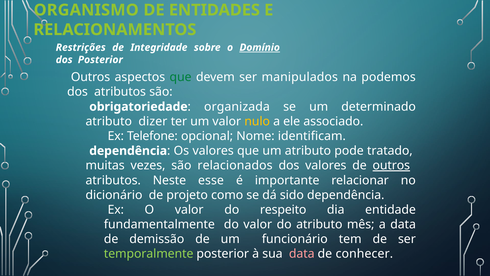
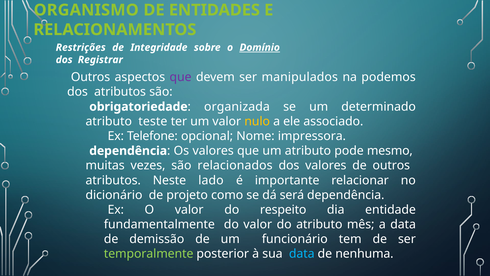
dos Posterior: Posterior -> Registrar
que at (181, 77) colour: green -> purple
dizer: dizer -> teste
identificam: identificam -> impressora
tratado: tratado -> mesmo
outros at (391, 165) underline: present -> none
esse: esse -> lado
sido: sido -> será
data at (302, 254) colour: pink -> light blue
conhecer: conhecer -> nenhuma
